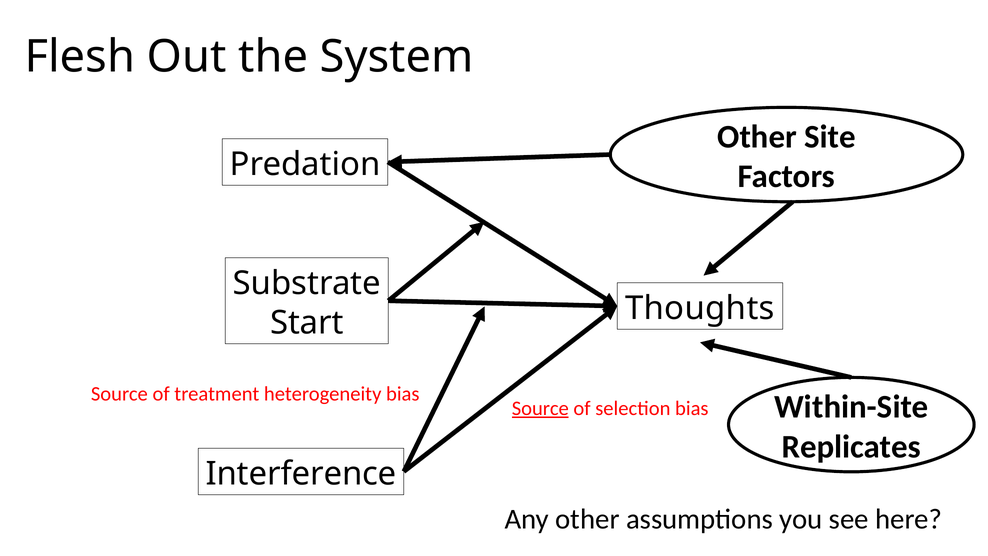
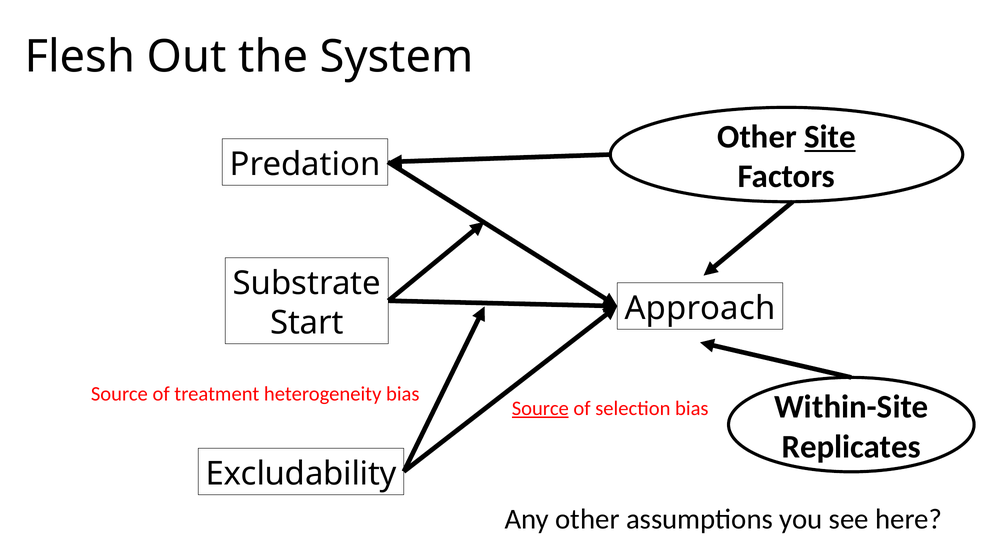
Site underline: none -> present
Thoughts: Thoughts -> Approach
Interference: Interference -> Excludability
